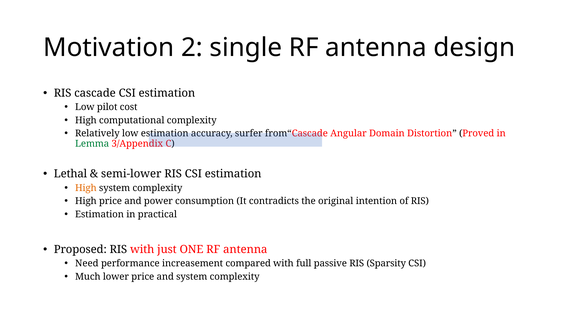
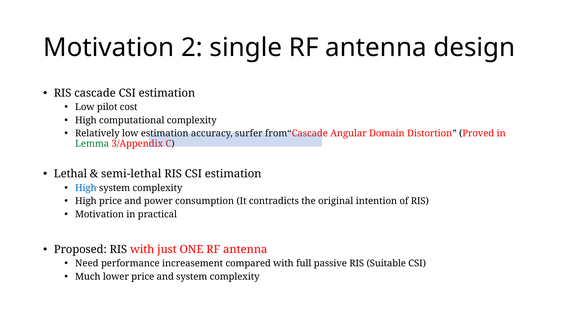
semi-lower: semi-lower -> semi-lethal
High at (86, 188) colour: orange -> blue
Estimation at (100, 214): Estimation -> Motivation
Sparsity: Sparsity -> Suitable
